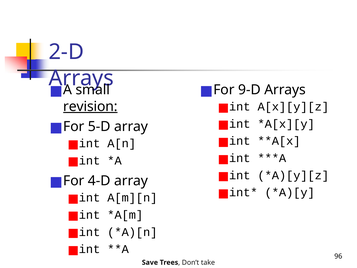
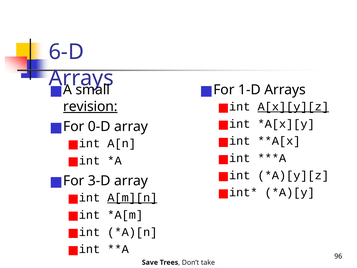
2-D: 2-D -> 6-D
9-D: 9-D -> 1-D
A[x][y][z underline: none -> present
5-D: 5-D -> 0-D
4-D: 4-D -> 3-D
A[m][n underline: none -> present
